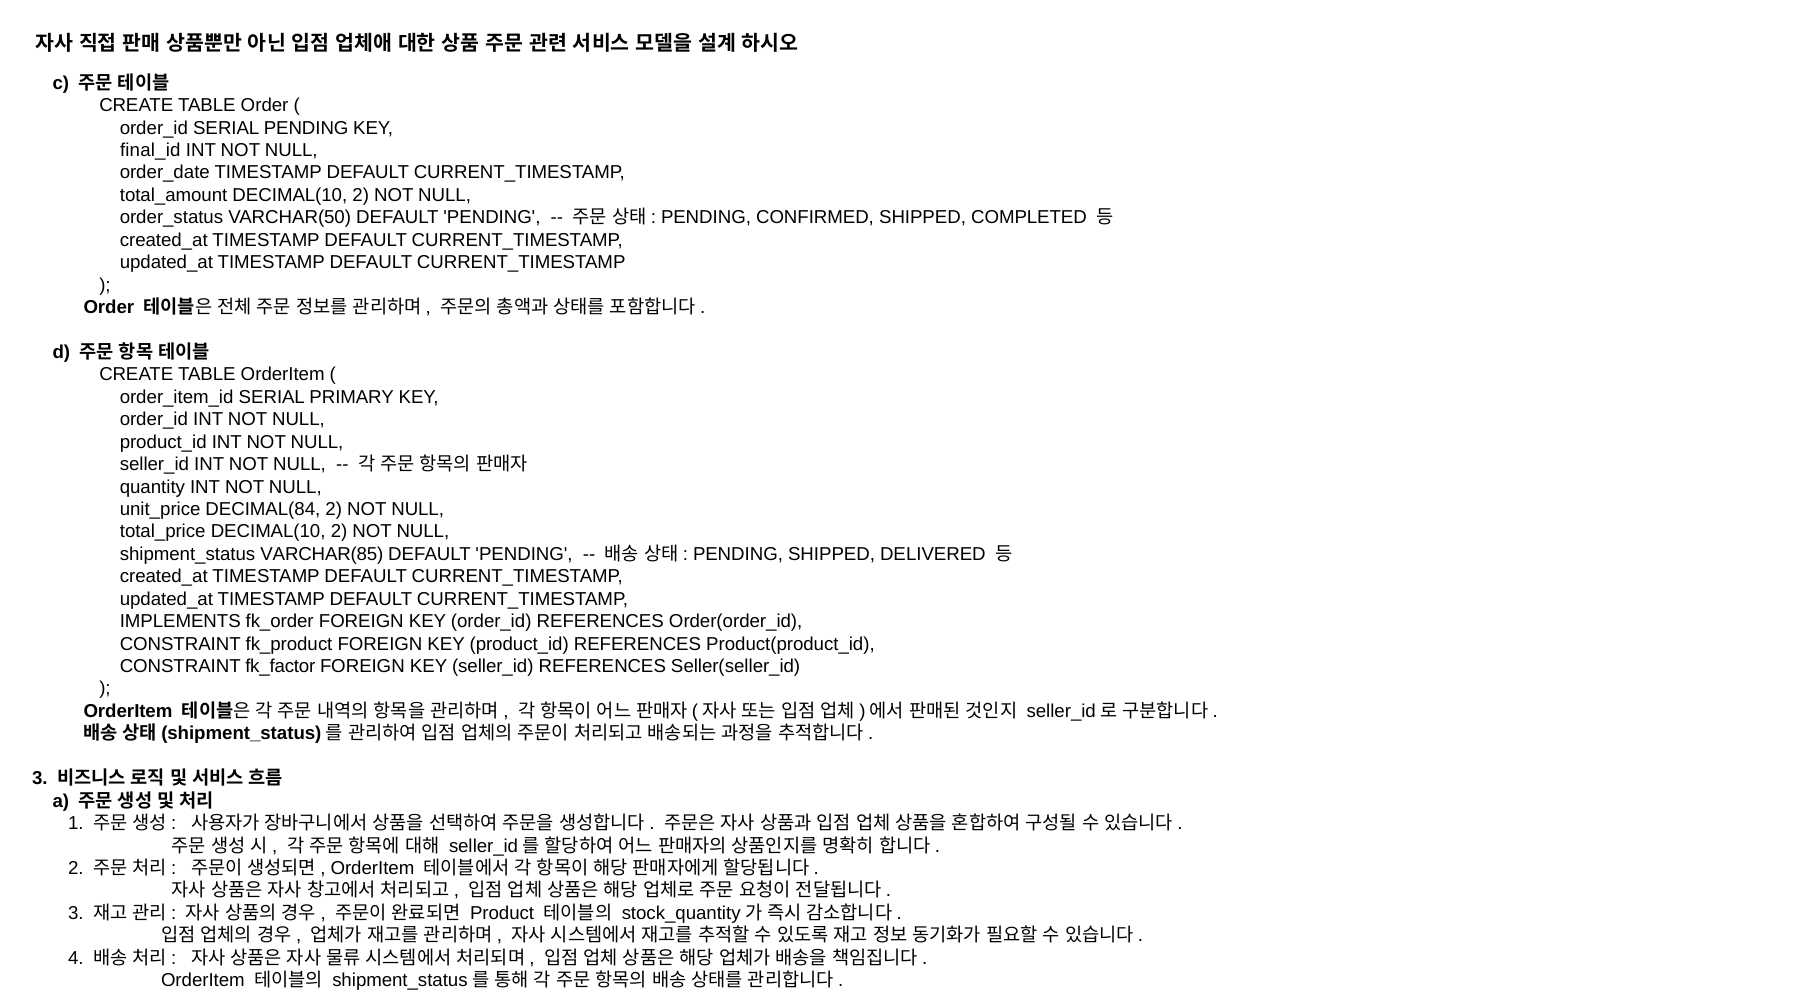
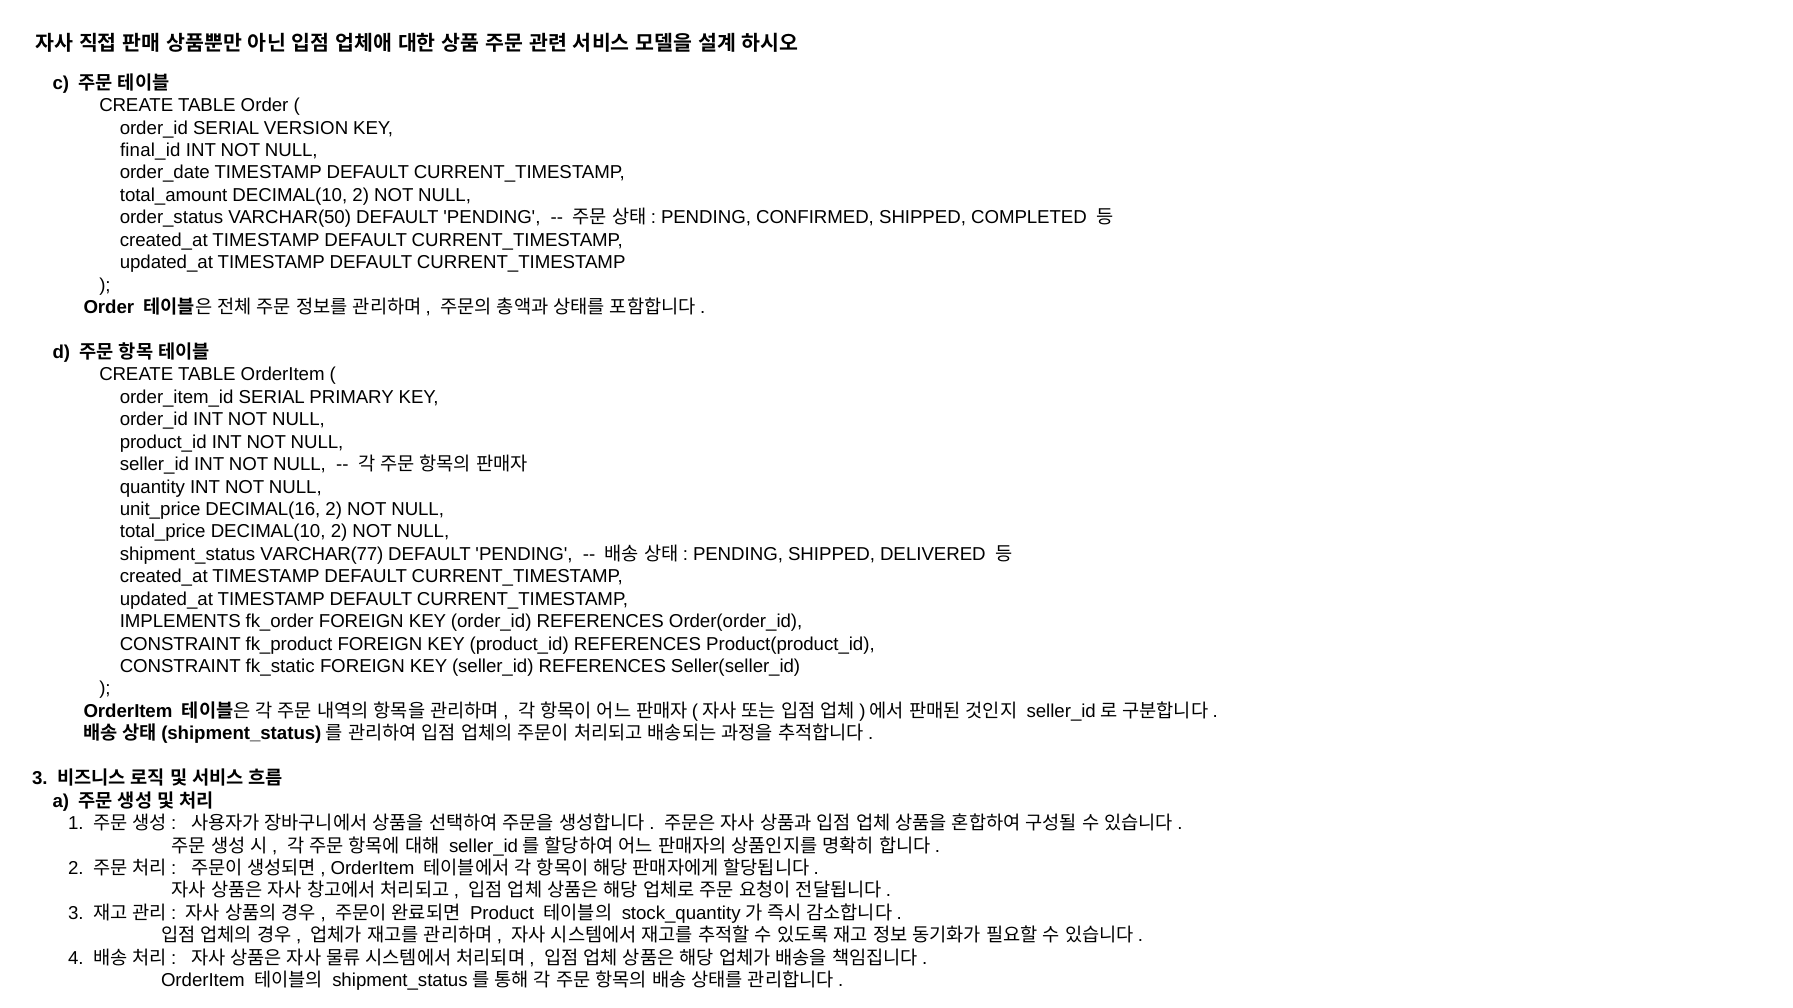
SERIAL PENDING: PENDING -> VERSION
DECIMAL(84: DECIMAL(84 -> DECIMAL(16
VARCHAR(85: VARCHAR(85 -> VARCHAR(77
fk_factor: fk_factor -> fk_static
